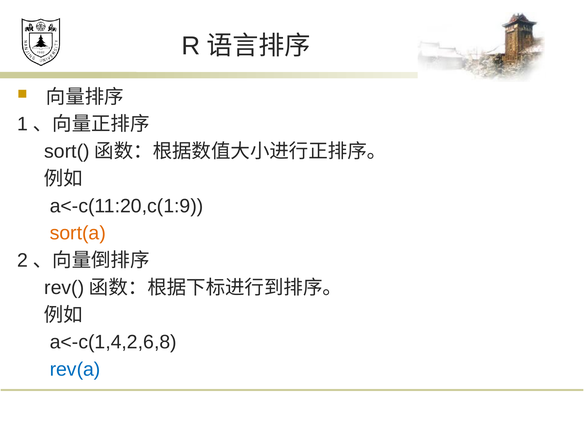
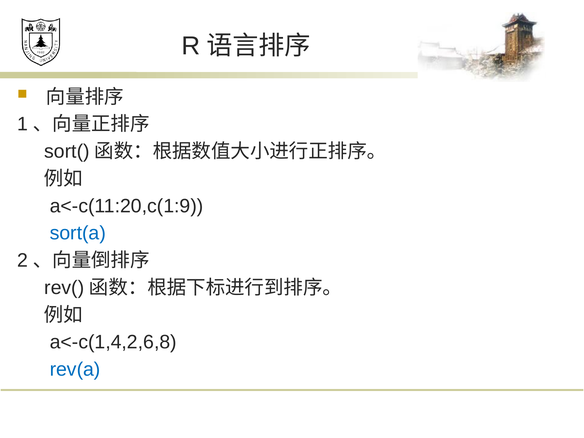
sort(a colour: orange -> blue
